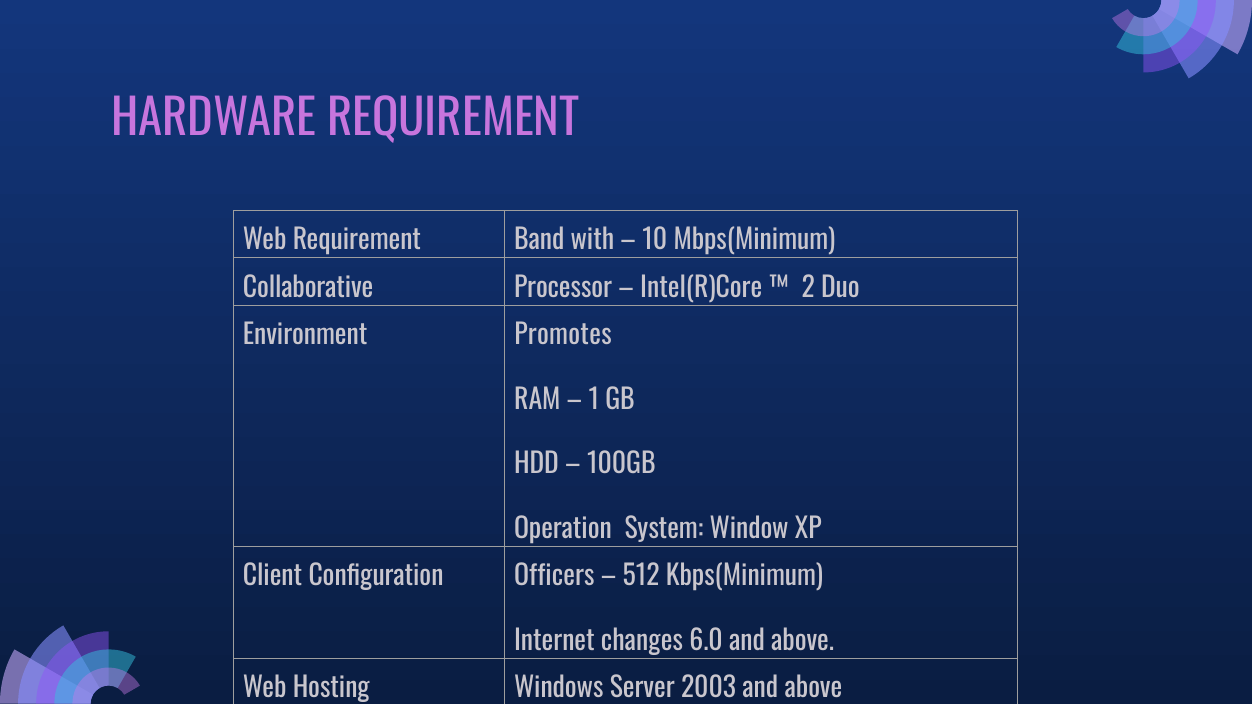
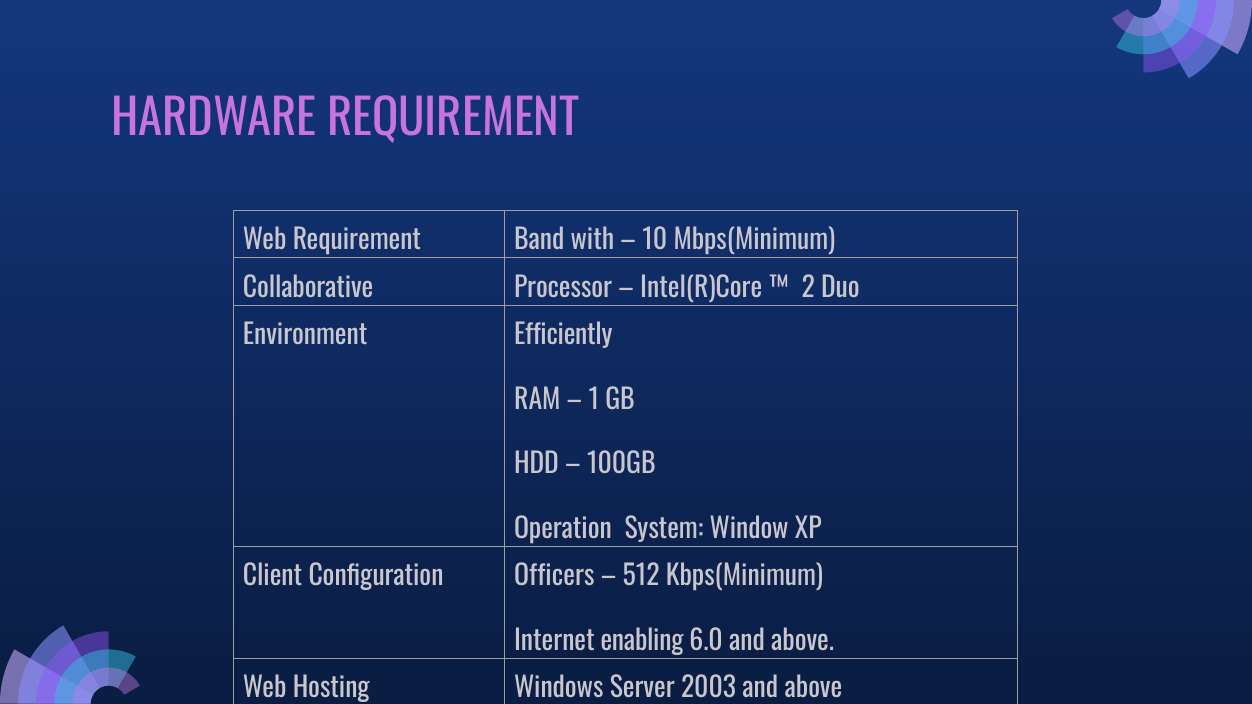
Promotes: Promotes -> Efficiently
changes: changes -> enabling
